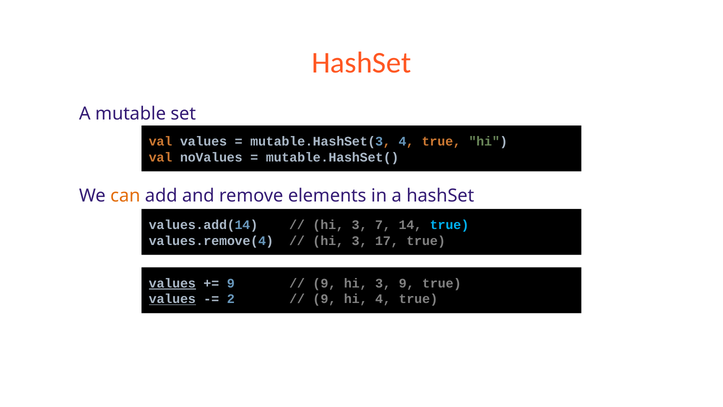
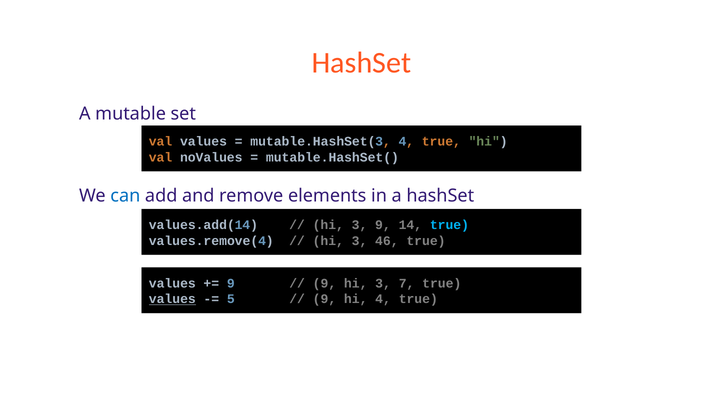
can colour: orange -> blue
3 7: 7 -> 9
17: 17 -> 46
values at (172, 283) underline: present -> none
3 9: 9 -> 7
2: 2 -> 5
